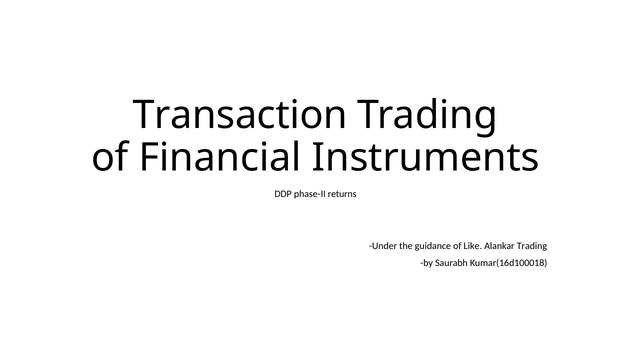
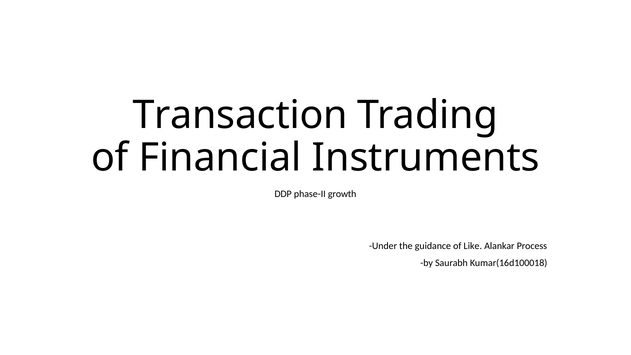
returns: returns -> growth
Alankar Trading: Trading -> Process
